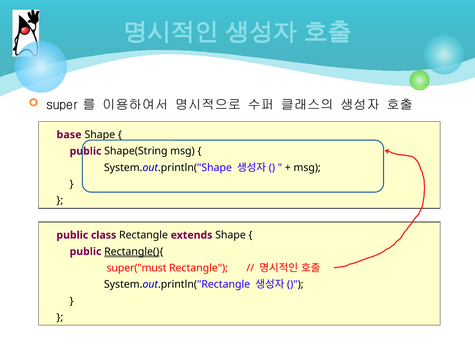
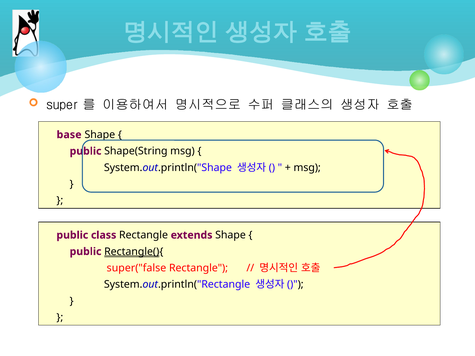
super("must: super("must -> super("false
